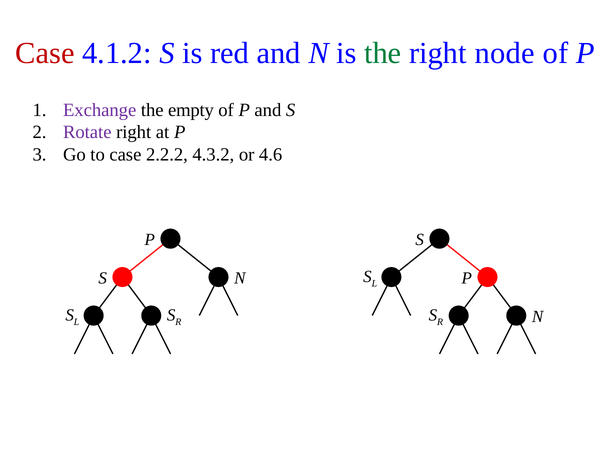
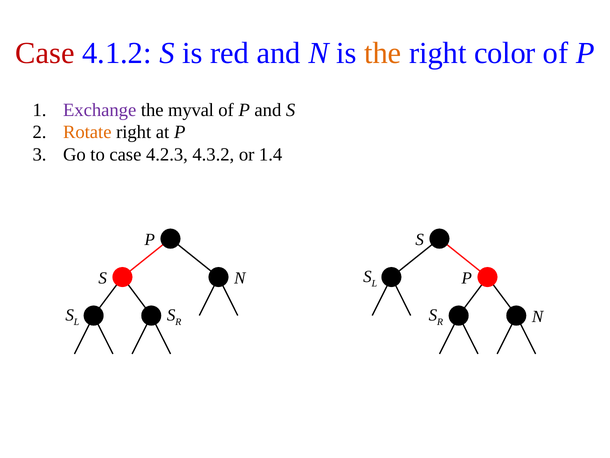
the at (383, 53) colour: green -> orange
node: node -> color
empty: empty -> myval
Rotate colour: purple -> orange
2.2.2: 2.2.2 -> 4.2.3
4.6: 4.6 -> 1.4
